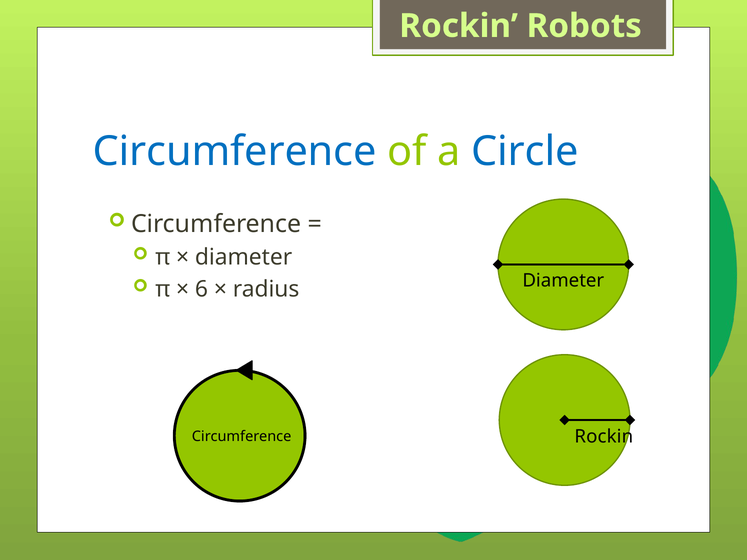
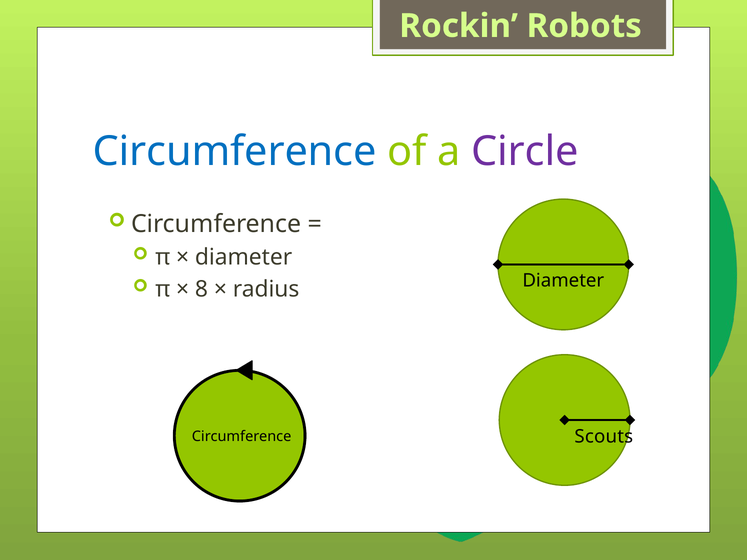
Circle colour: blue -> purple
6: 6 -> 8
Rockin at (604, 437): Rockin -> Scouts
